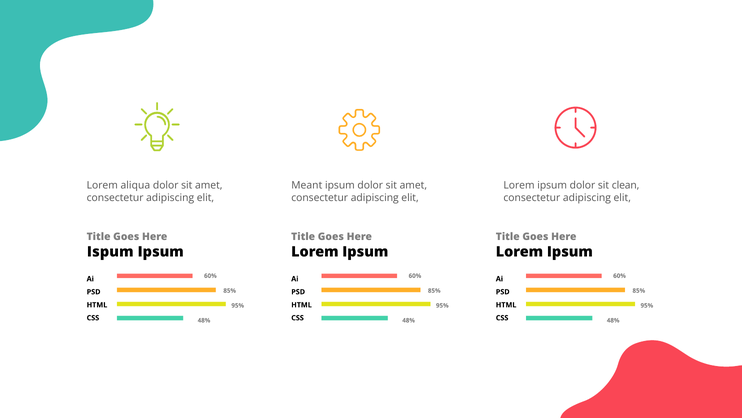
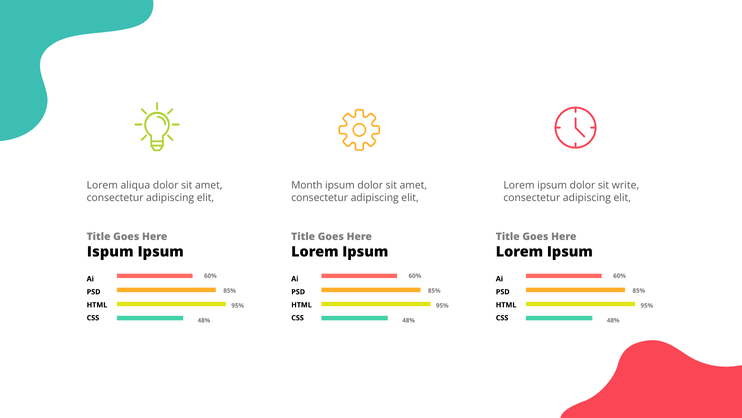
Meant: Meant -> Month
clean: clean -> write
